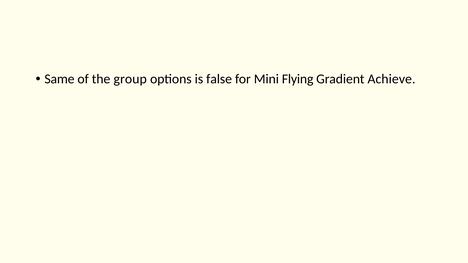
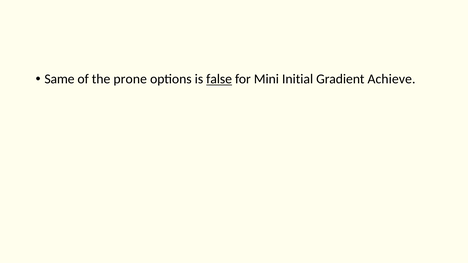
group: group -> prone
false underline: none -> present
Flying: Flying -> Initial
